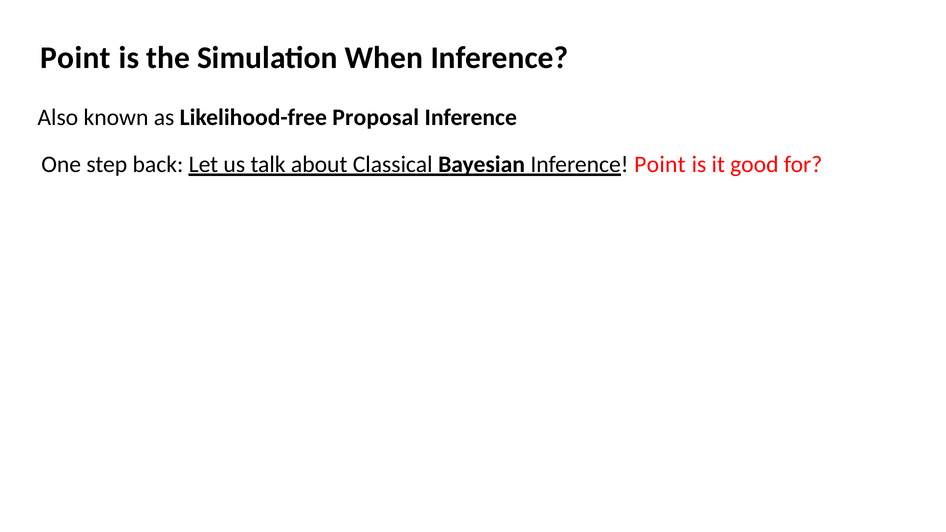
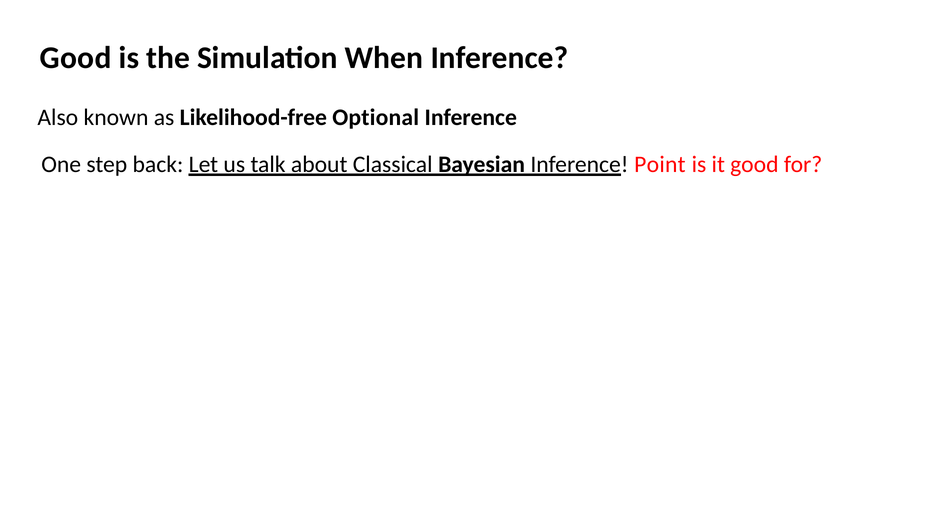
Point at (76, 58): Point -> Good
Proposal: Proposal -> Optional
